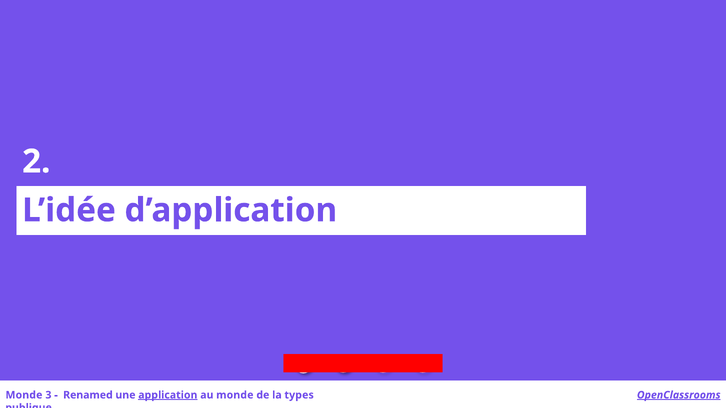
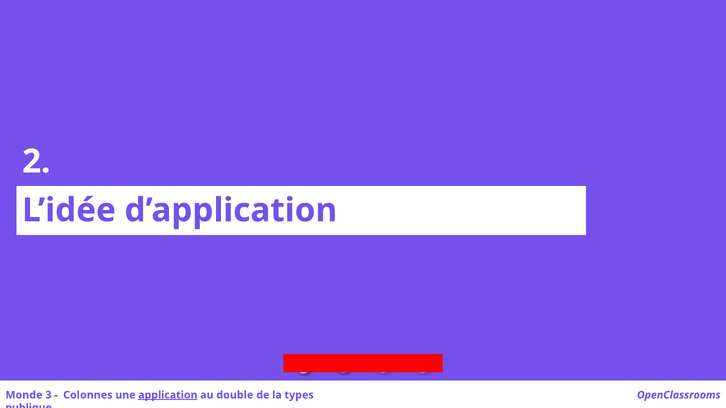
Renamed: Renamed -> Colonnes
au monde: monde -> double
OpenClassrooms underline: present -> none
